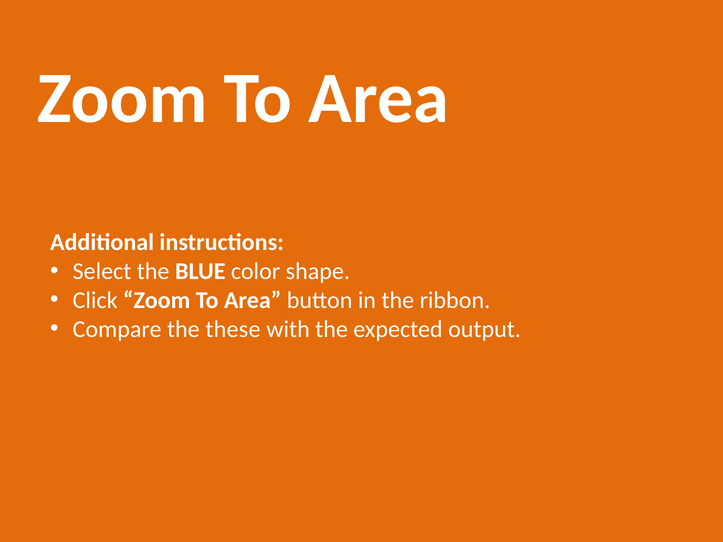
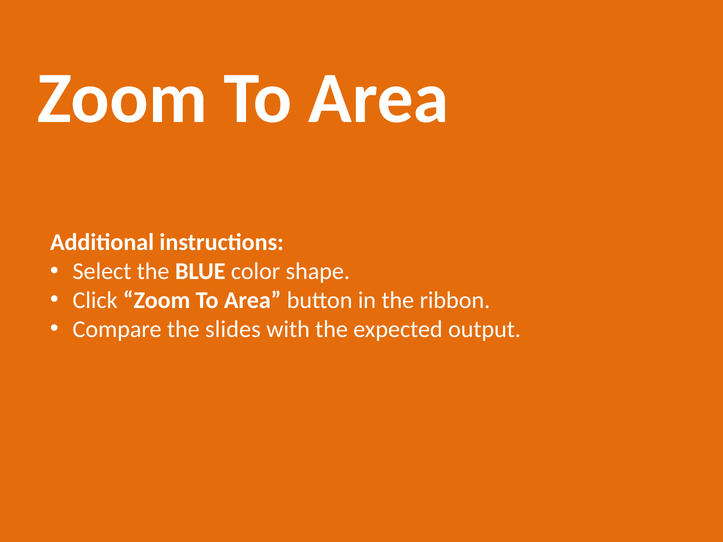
these: these -> slides
